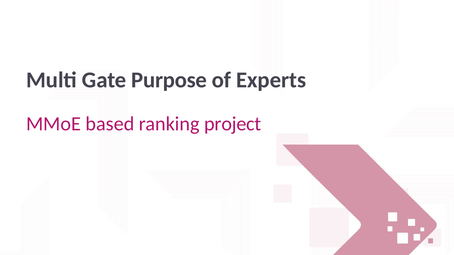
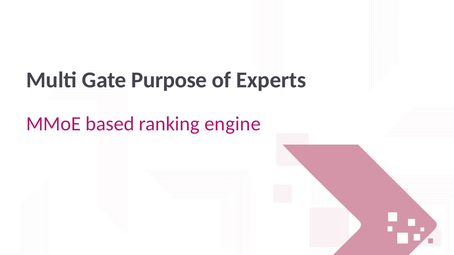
project: project -> engine
